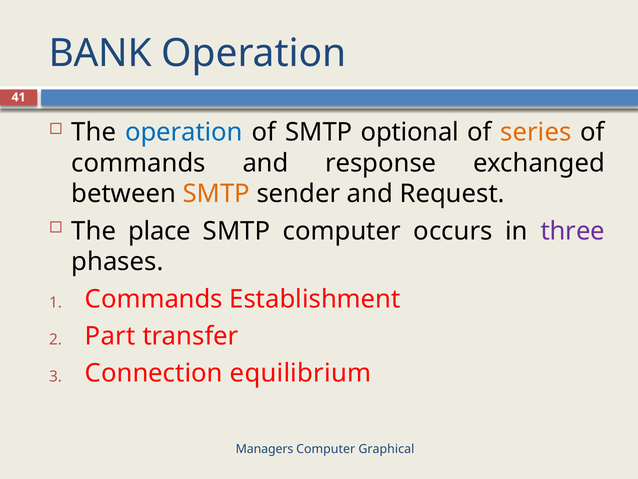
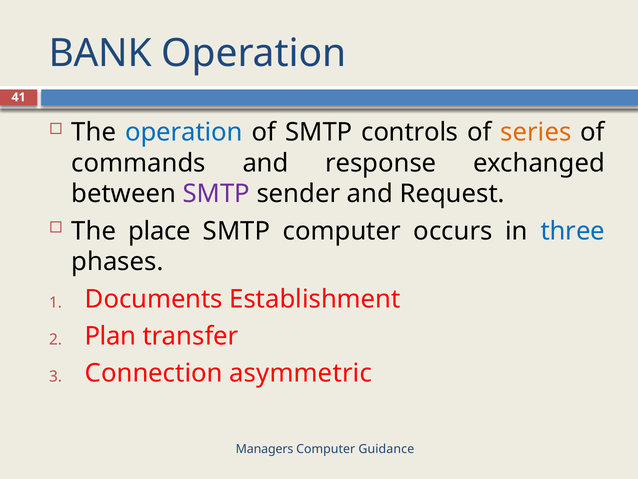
optional: optional -> controls
SMTP at (216, 194) colour: orange -> purple
three colour: purple -> blue
Commands at (154, 299): Commands -> Documents
Part: Part -> Plan
equilibrium: equilibrium -> asymmetric
Graphical: Graphical -> Guidance
